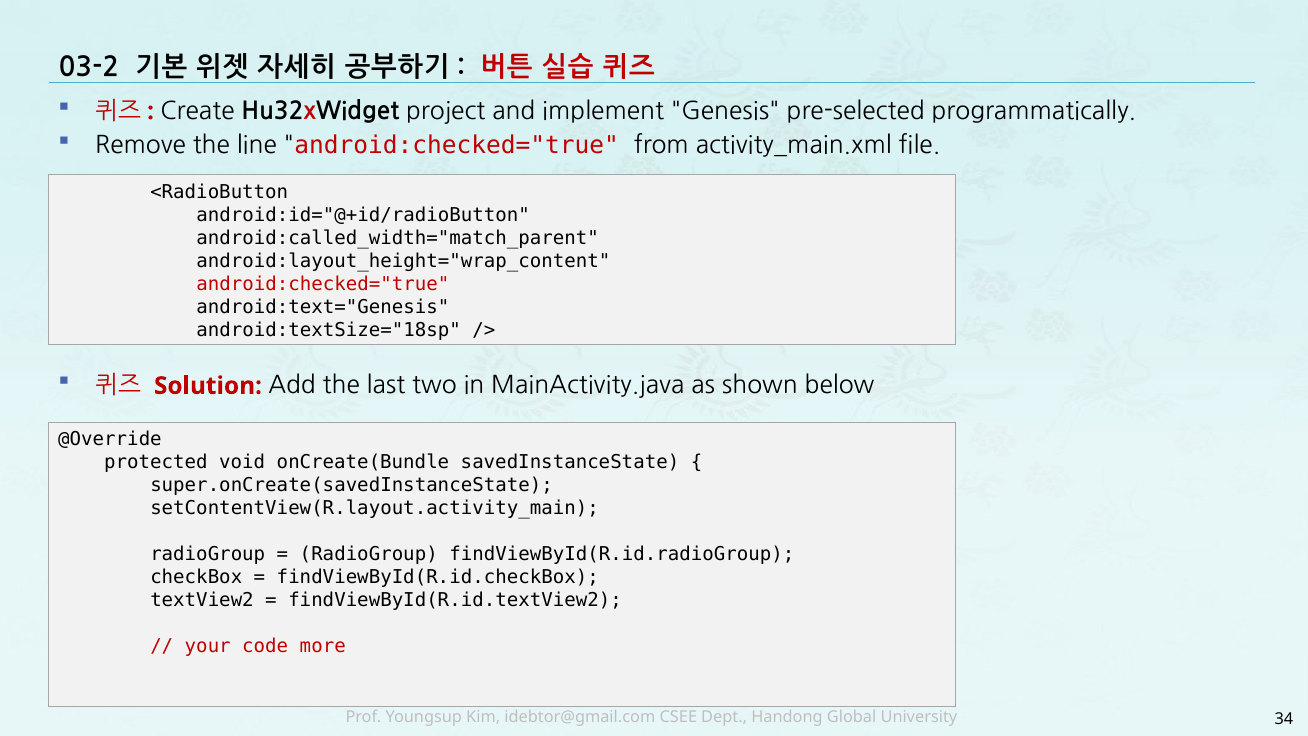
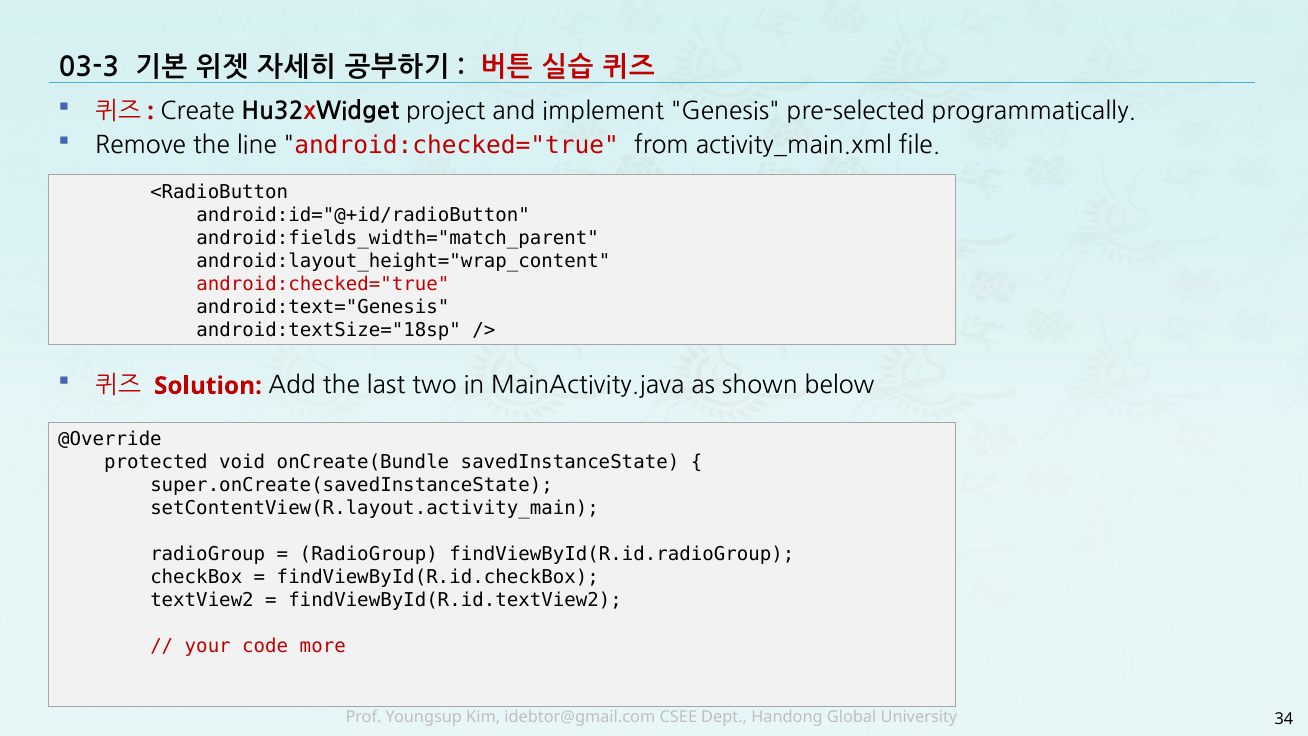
03-2: 03-2 -> 03-3
android:called_width="match_parent: android:called_width="match_parent -> android:fields_width="match_parent
